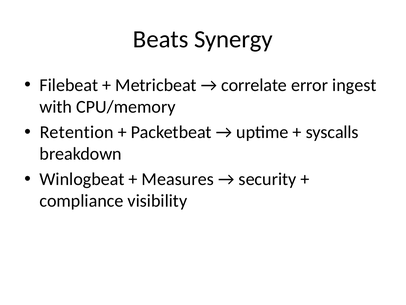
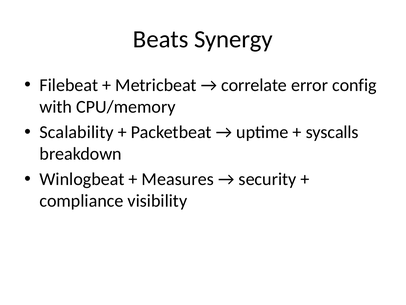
ingest: ingest -> config
Retention: Retention -> Scalability
